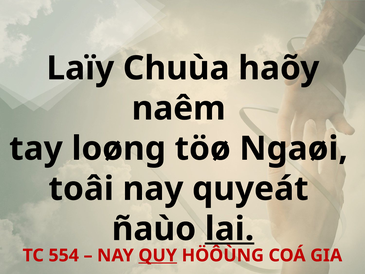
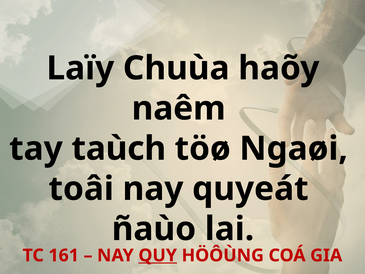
loøng: loøng -> taùch
lai underline: present -> none
554: 554 -> 161
